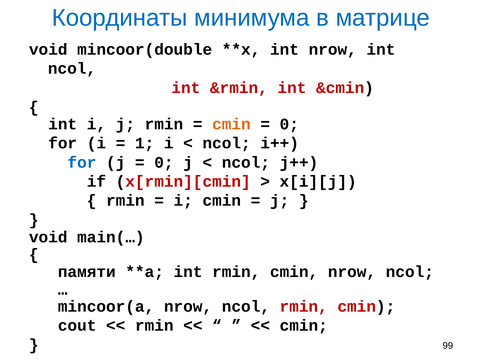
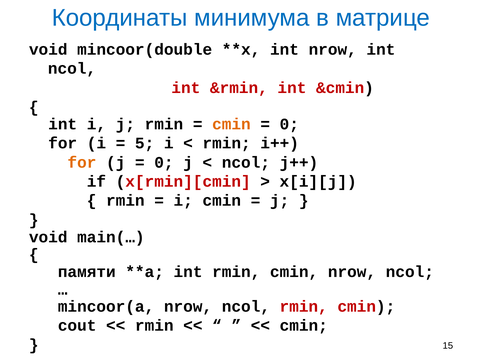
1: 1 -> 5
ncol at (227, 143): ncol -> rmin
for at (82, 162) colour: blue -> orange
99: 99 -> 15
